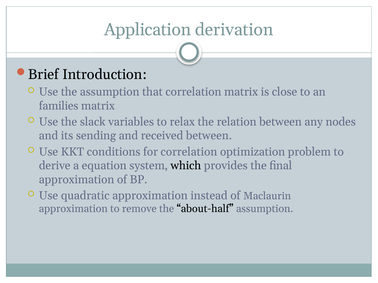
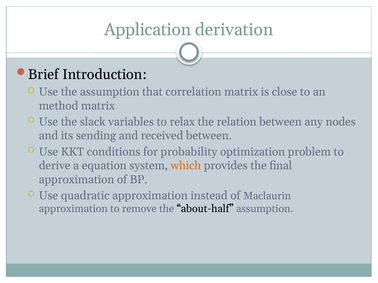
families: families -> method
for correlation: correlation -> probability
which colour: black -> orange
